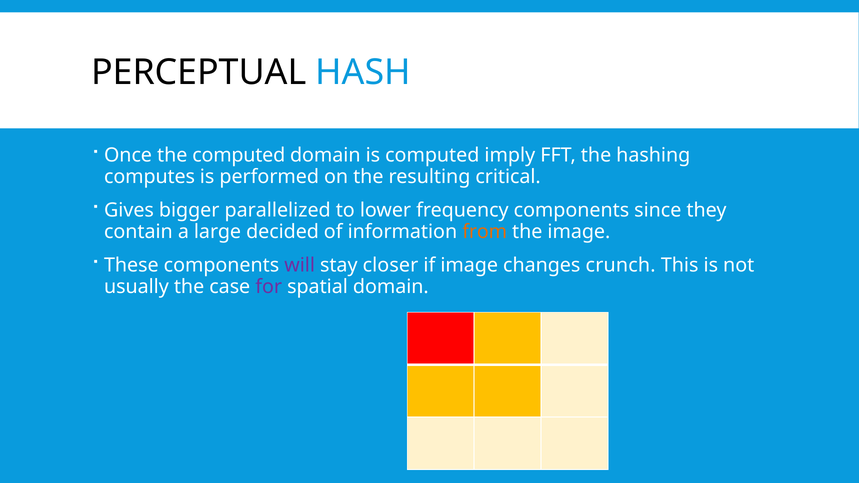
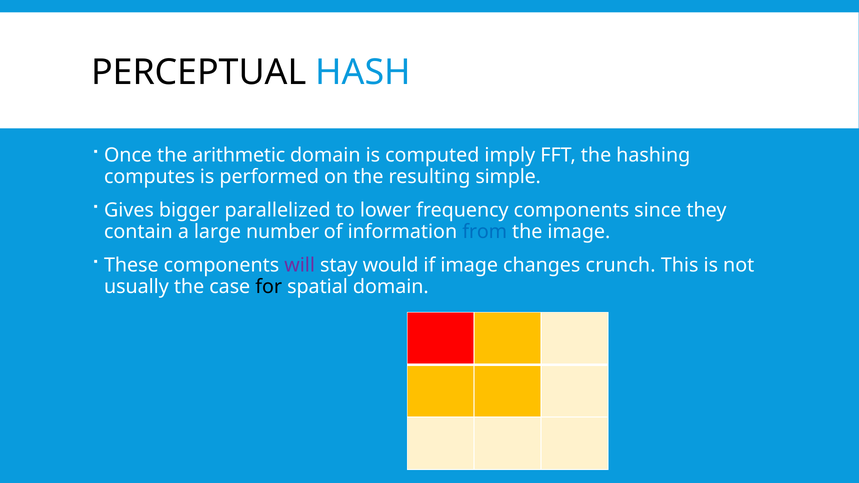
the computed: computed -> arithmetic
critical: critical -> simple
decided: decided -> number
from colour: orange -> blue
closer: closer -> would
for colour: purple -> black
